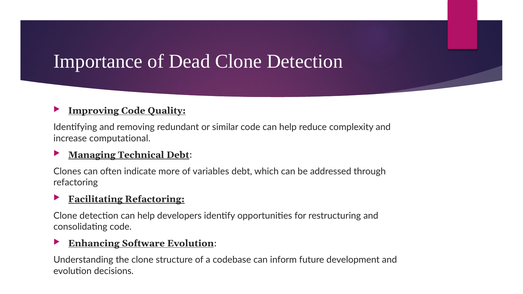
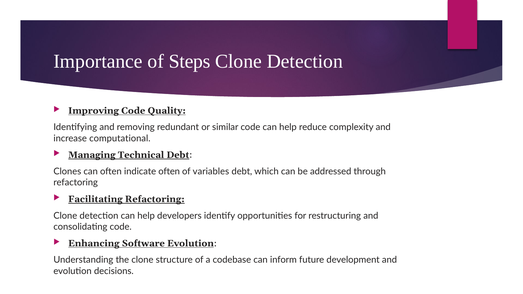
Dead: Dead -> Steps
indicate more: more -> often
